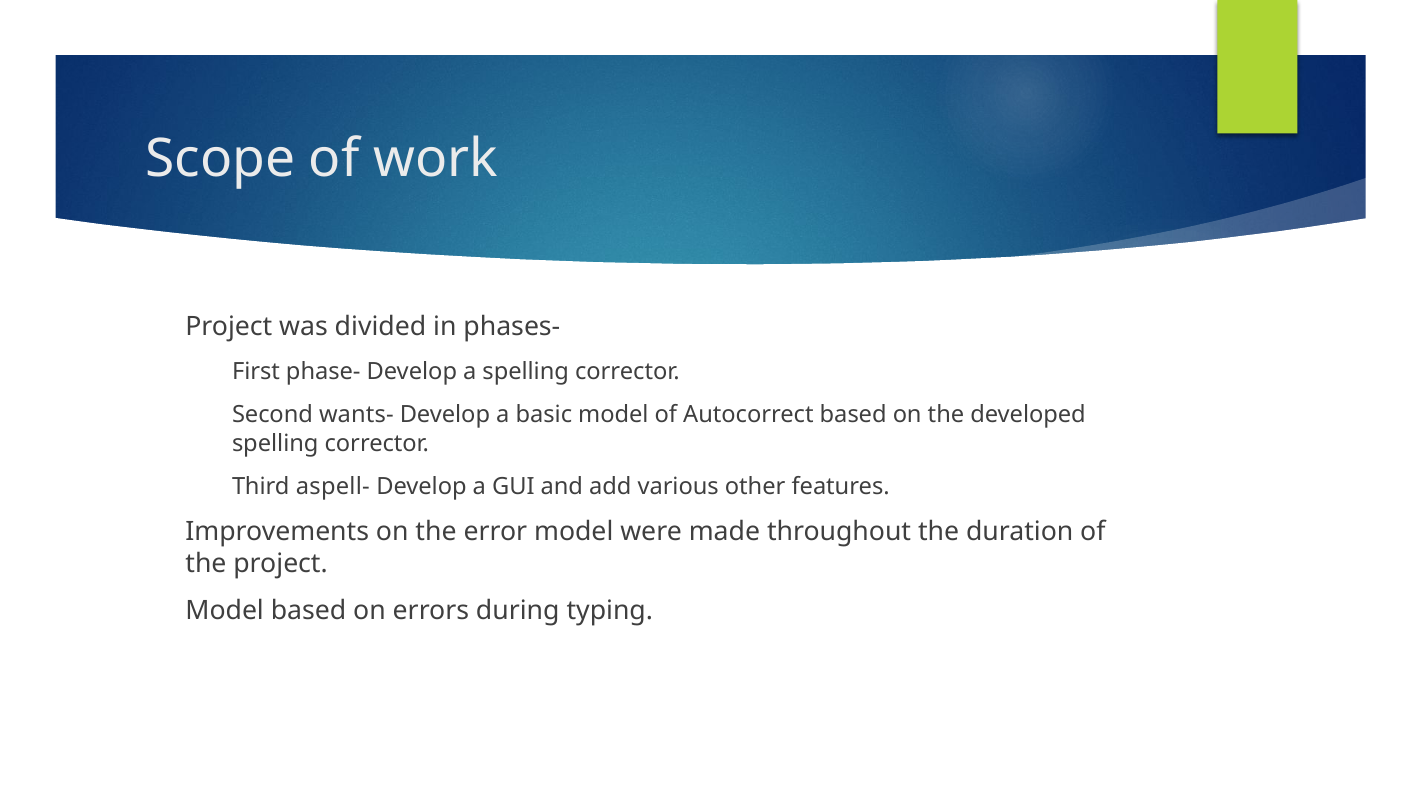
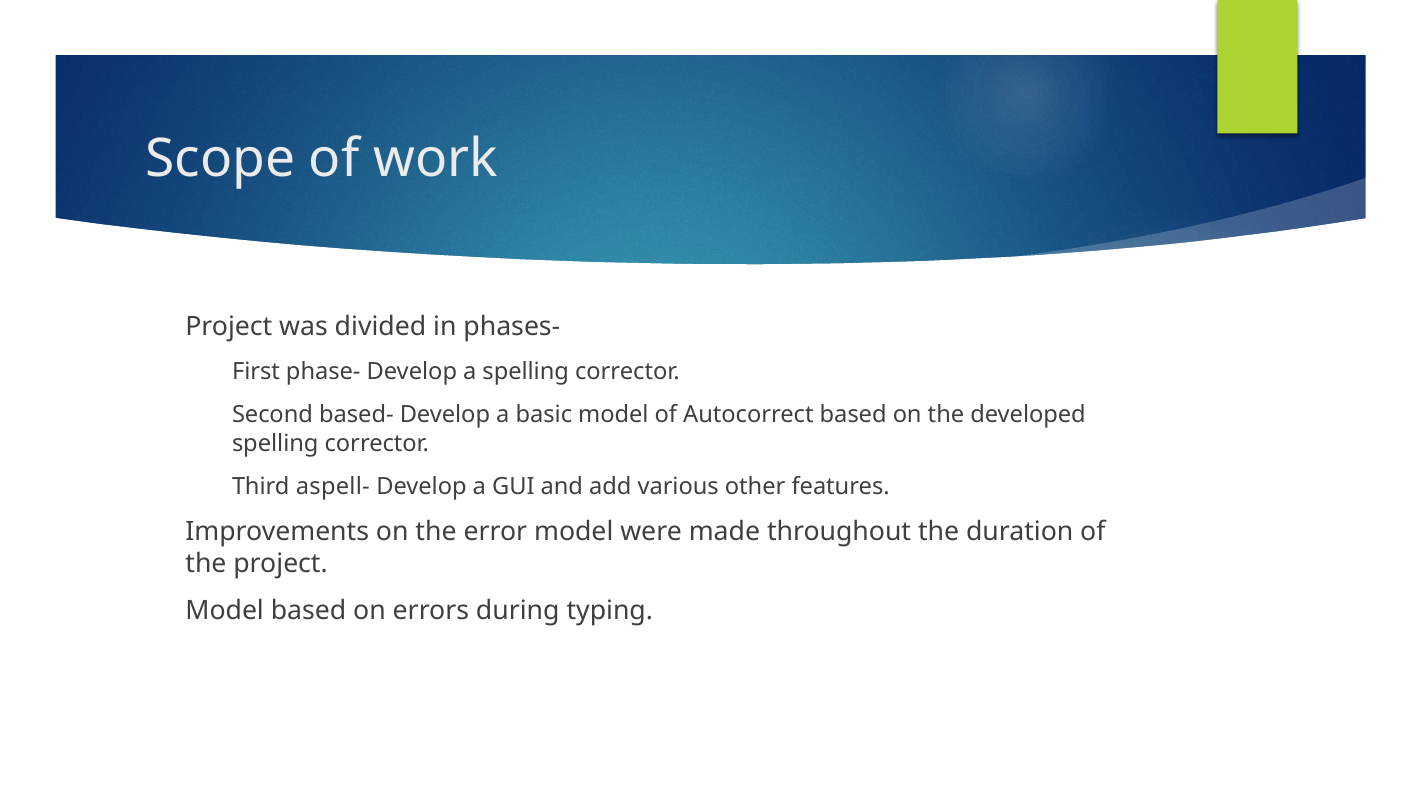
wants-: wants- -> based-
